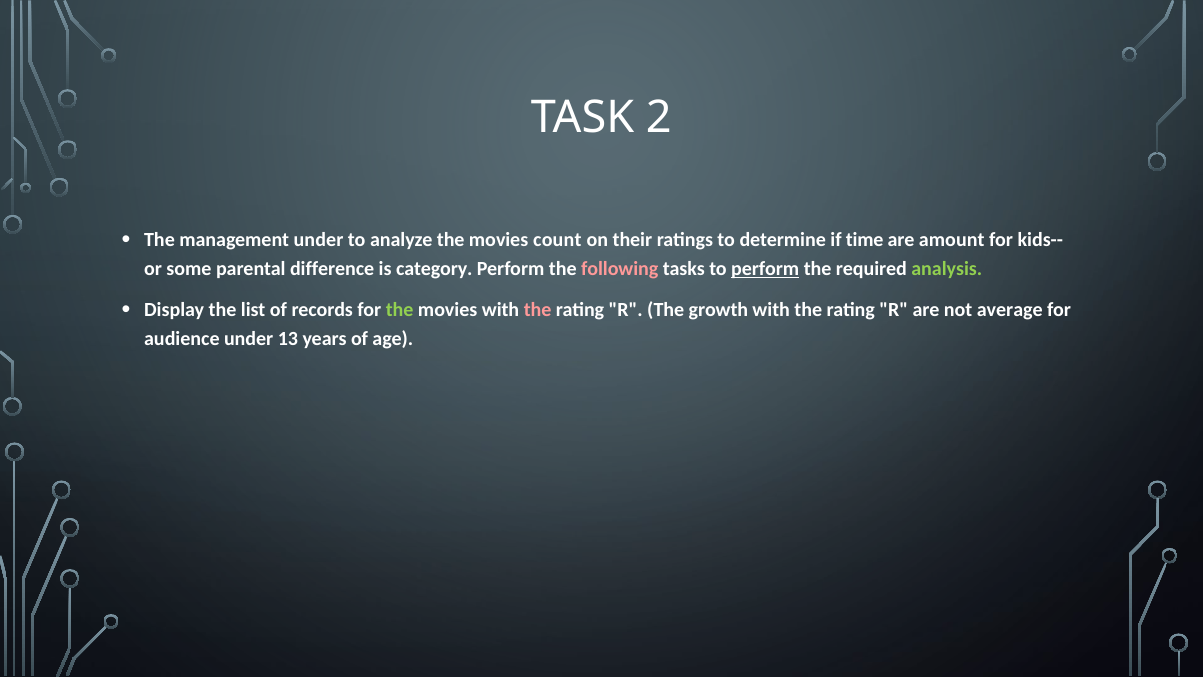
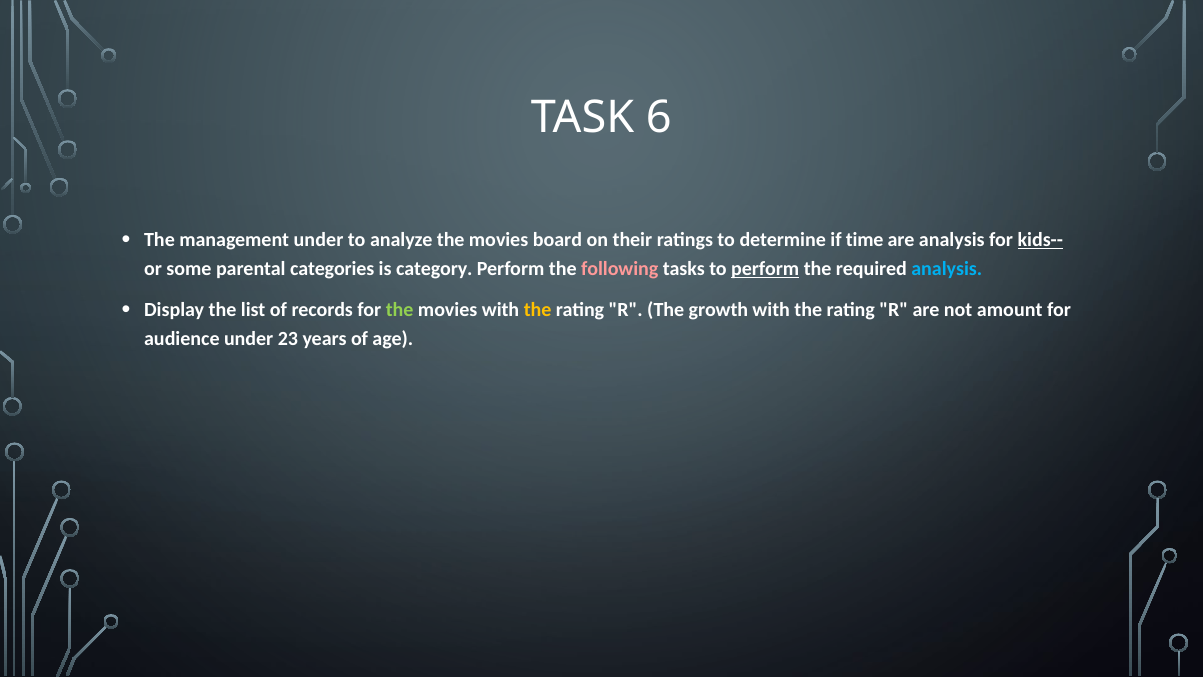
2: 2 -> 6
count: count -> board
are amount: amount -> analysis
kids-- underline: none -> present
difference: difference -> categories
analysis at (947, 268) colour: light green -> light blue
the at (538, 310) colour: pink -> yellow
average: average -> amount
13: 13 -> 23
